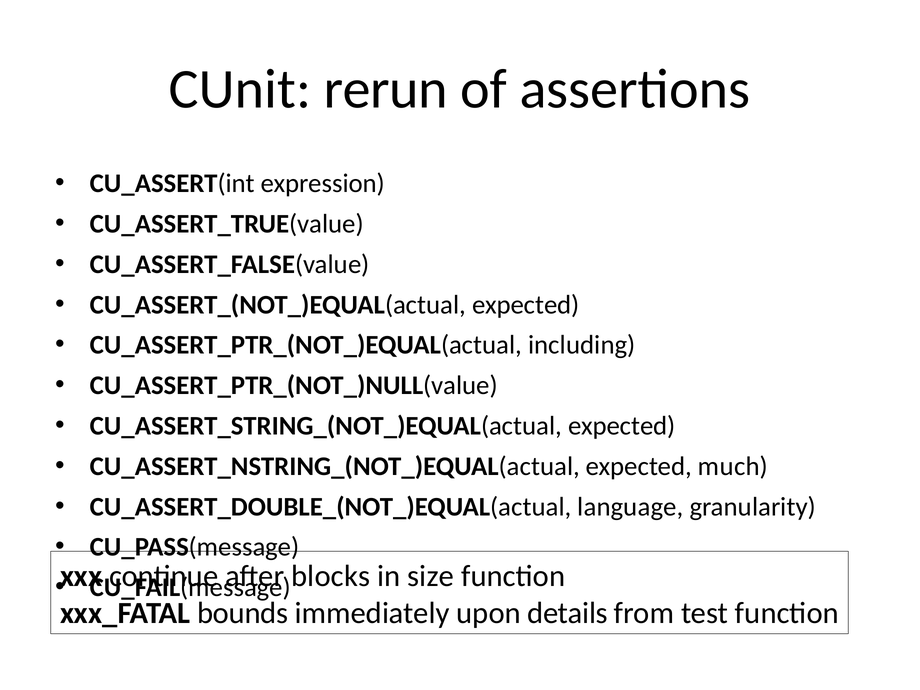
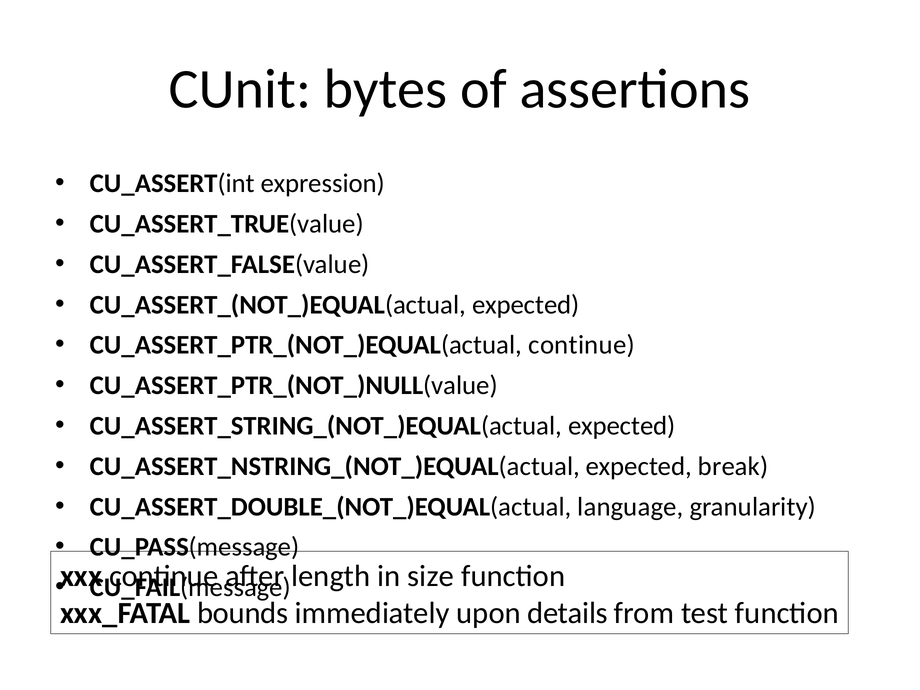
rerun: rerun -> bytes
CU_ASSERT_PTR_(NOT_)EQUAL(actual including: including -> continue
much: much -> break
blocks: blocks -> length
